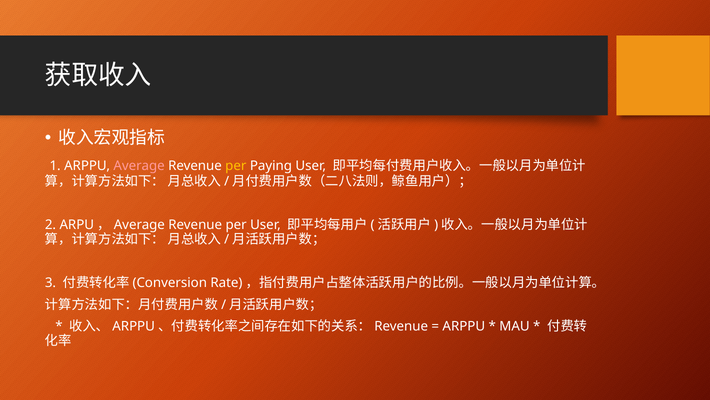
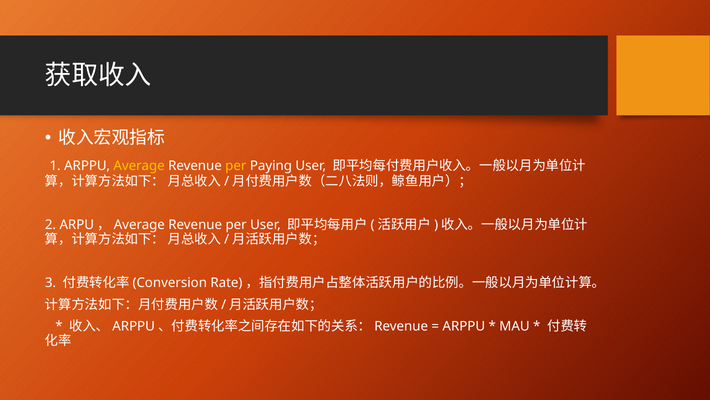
Average colour: pink -> yellow
